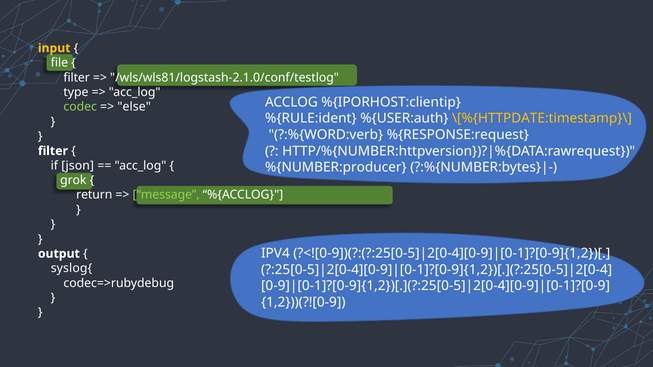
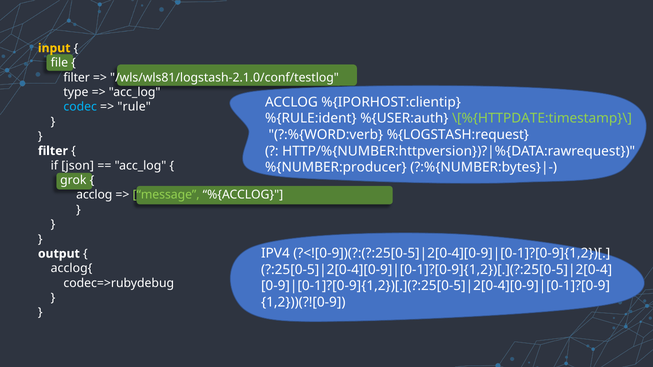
codec colour: light green -> light blue
else: else -> rule
\[%{HTTPDATE:timestamp}\ colour: yellow -> light green
%{RESPONSE:request: %{RESPONSE:request -> %{LOGSTASH:request
return at (94, 195): return -> acclog
syslog{: syslog{ -> acclog{
